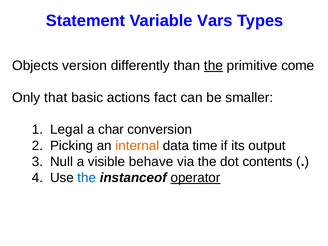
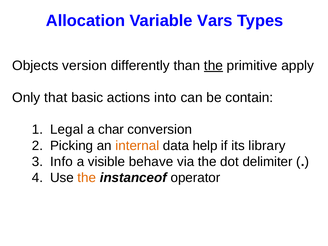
Statement: Statement -> Allocation
come: come -> apply
fact: fact -> into
smaller: smaller -> contain
time: time -> help
output: output -> library
Null: Null -> Info
contents: contents -> delimiter
the at (87, 178) colour: blue -> orange
operator underline: present -> none
